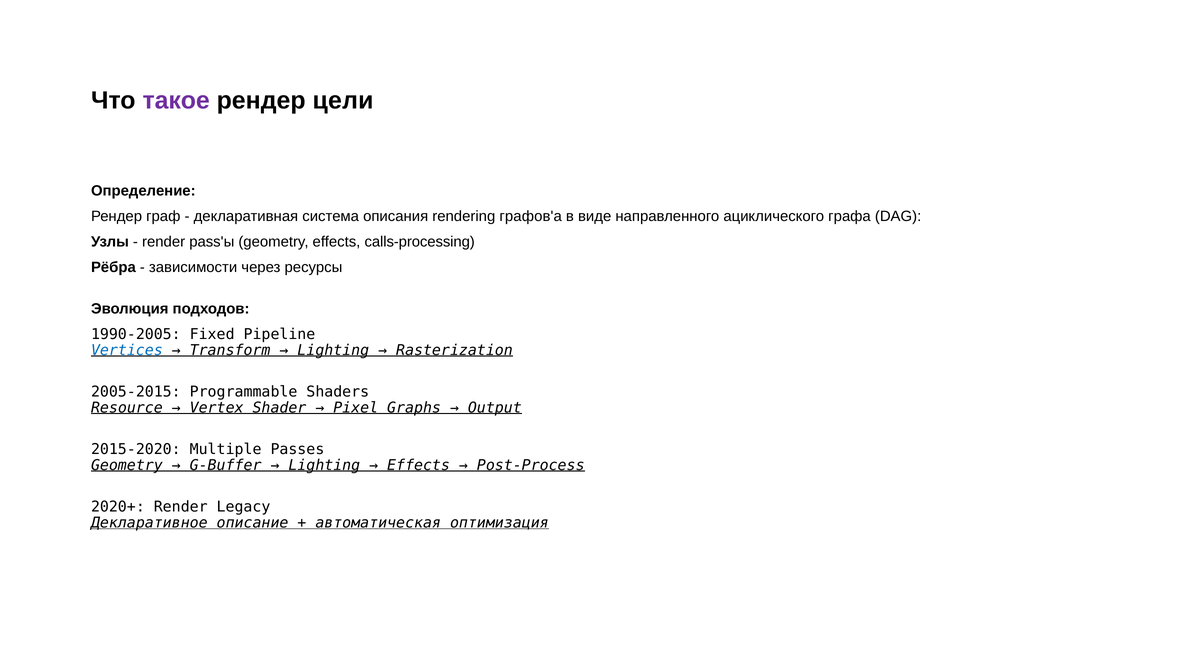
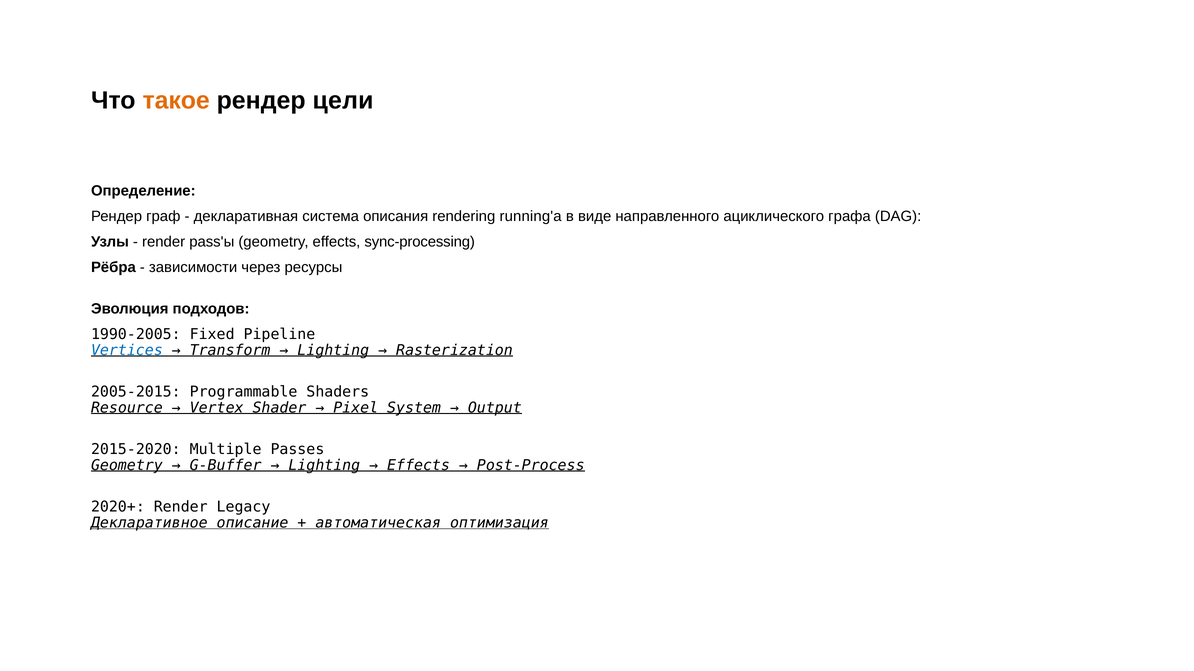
такое colour: purple -> orange
графов'а: графов'а -> running'а
calls-processing: calls-processing -> sync-processing
Graphs: Graphs -> System
